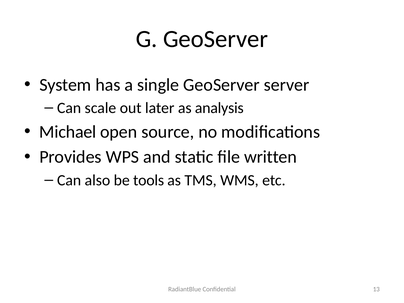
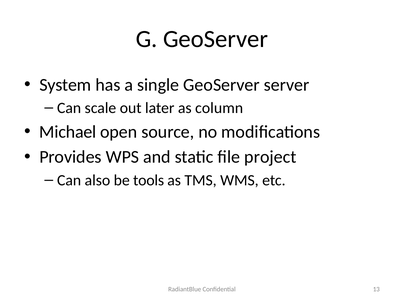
analysis: analysis -> column
written: written -> project
